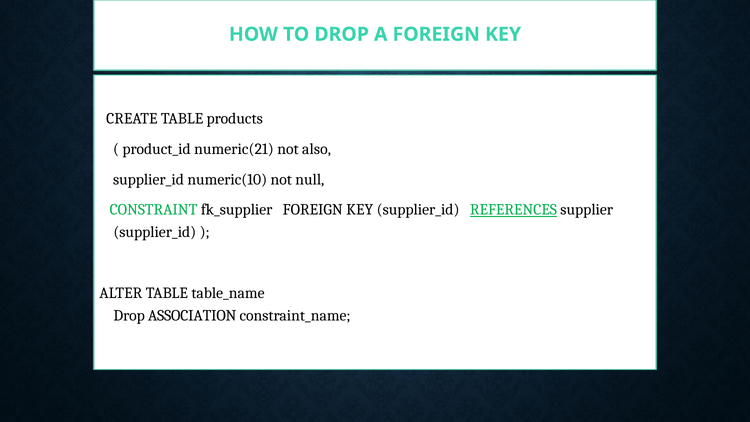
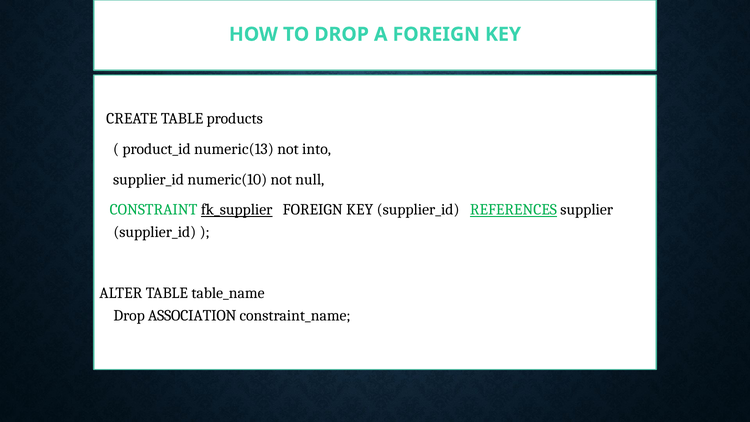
numeric(21: numeric(21 -> numeric(13
also: also -> into
fk_supplier underline: none -> present
